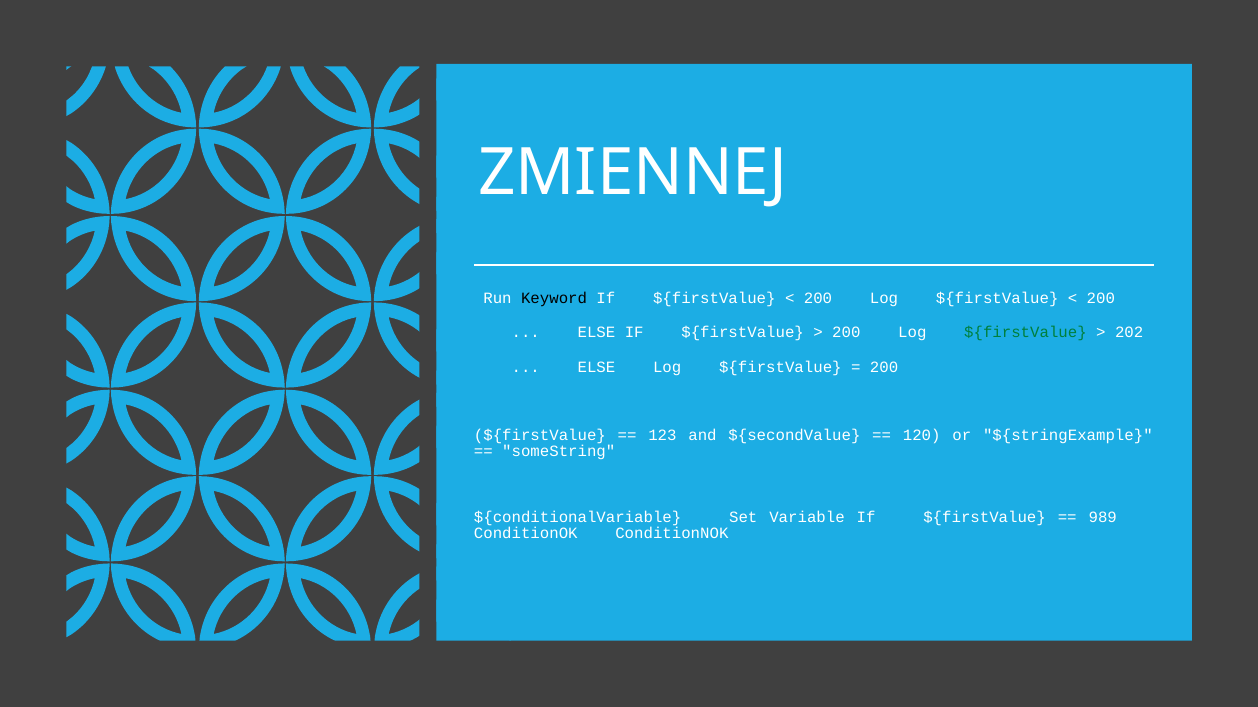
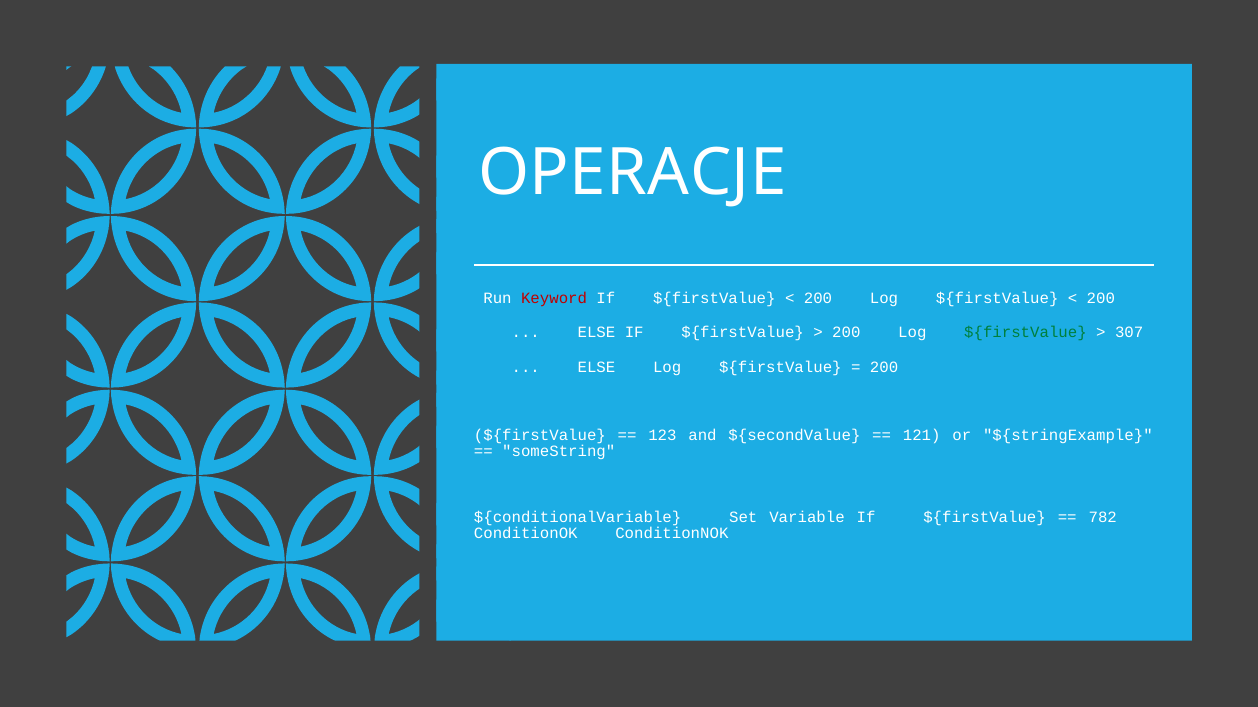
ZMIENNEJ: ZMIENNEJ -> OPERACJE
Keyword colour: black -> red
202: 202 -> 307
120: 120 -> 121
989: 989 -> 782
